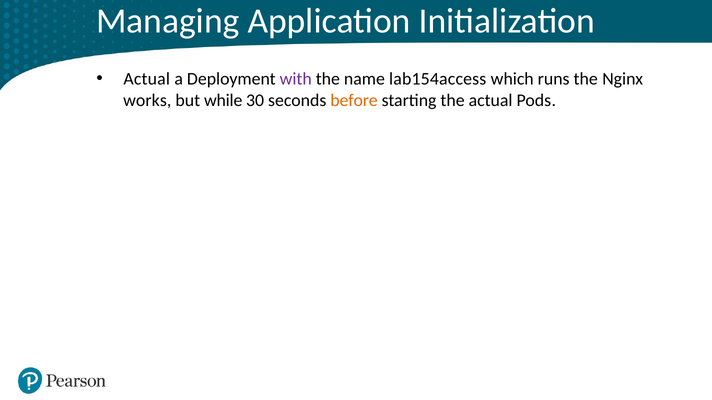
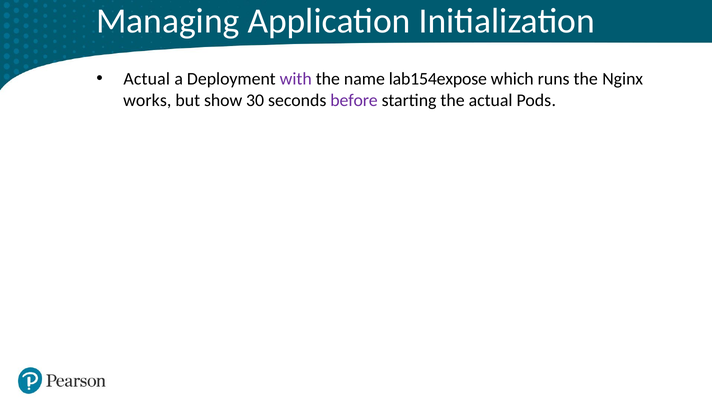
lab154access: lab154access -> lab154expose
while: while -> show
before colour: orange -> purple
